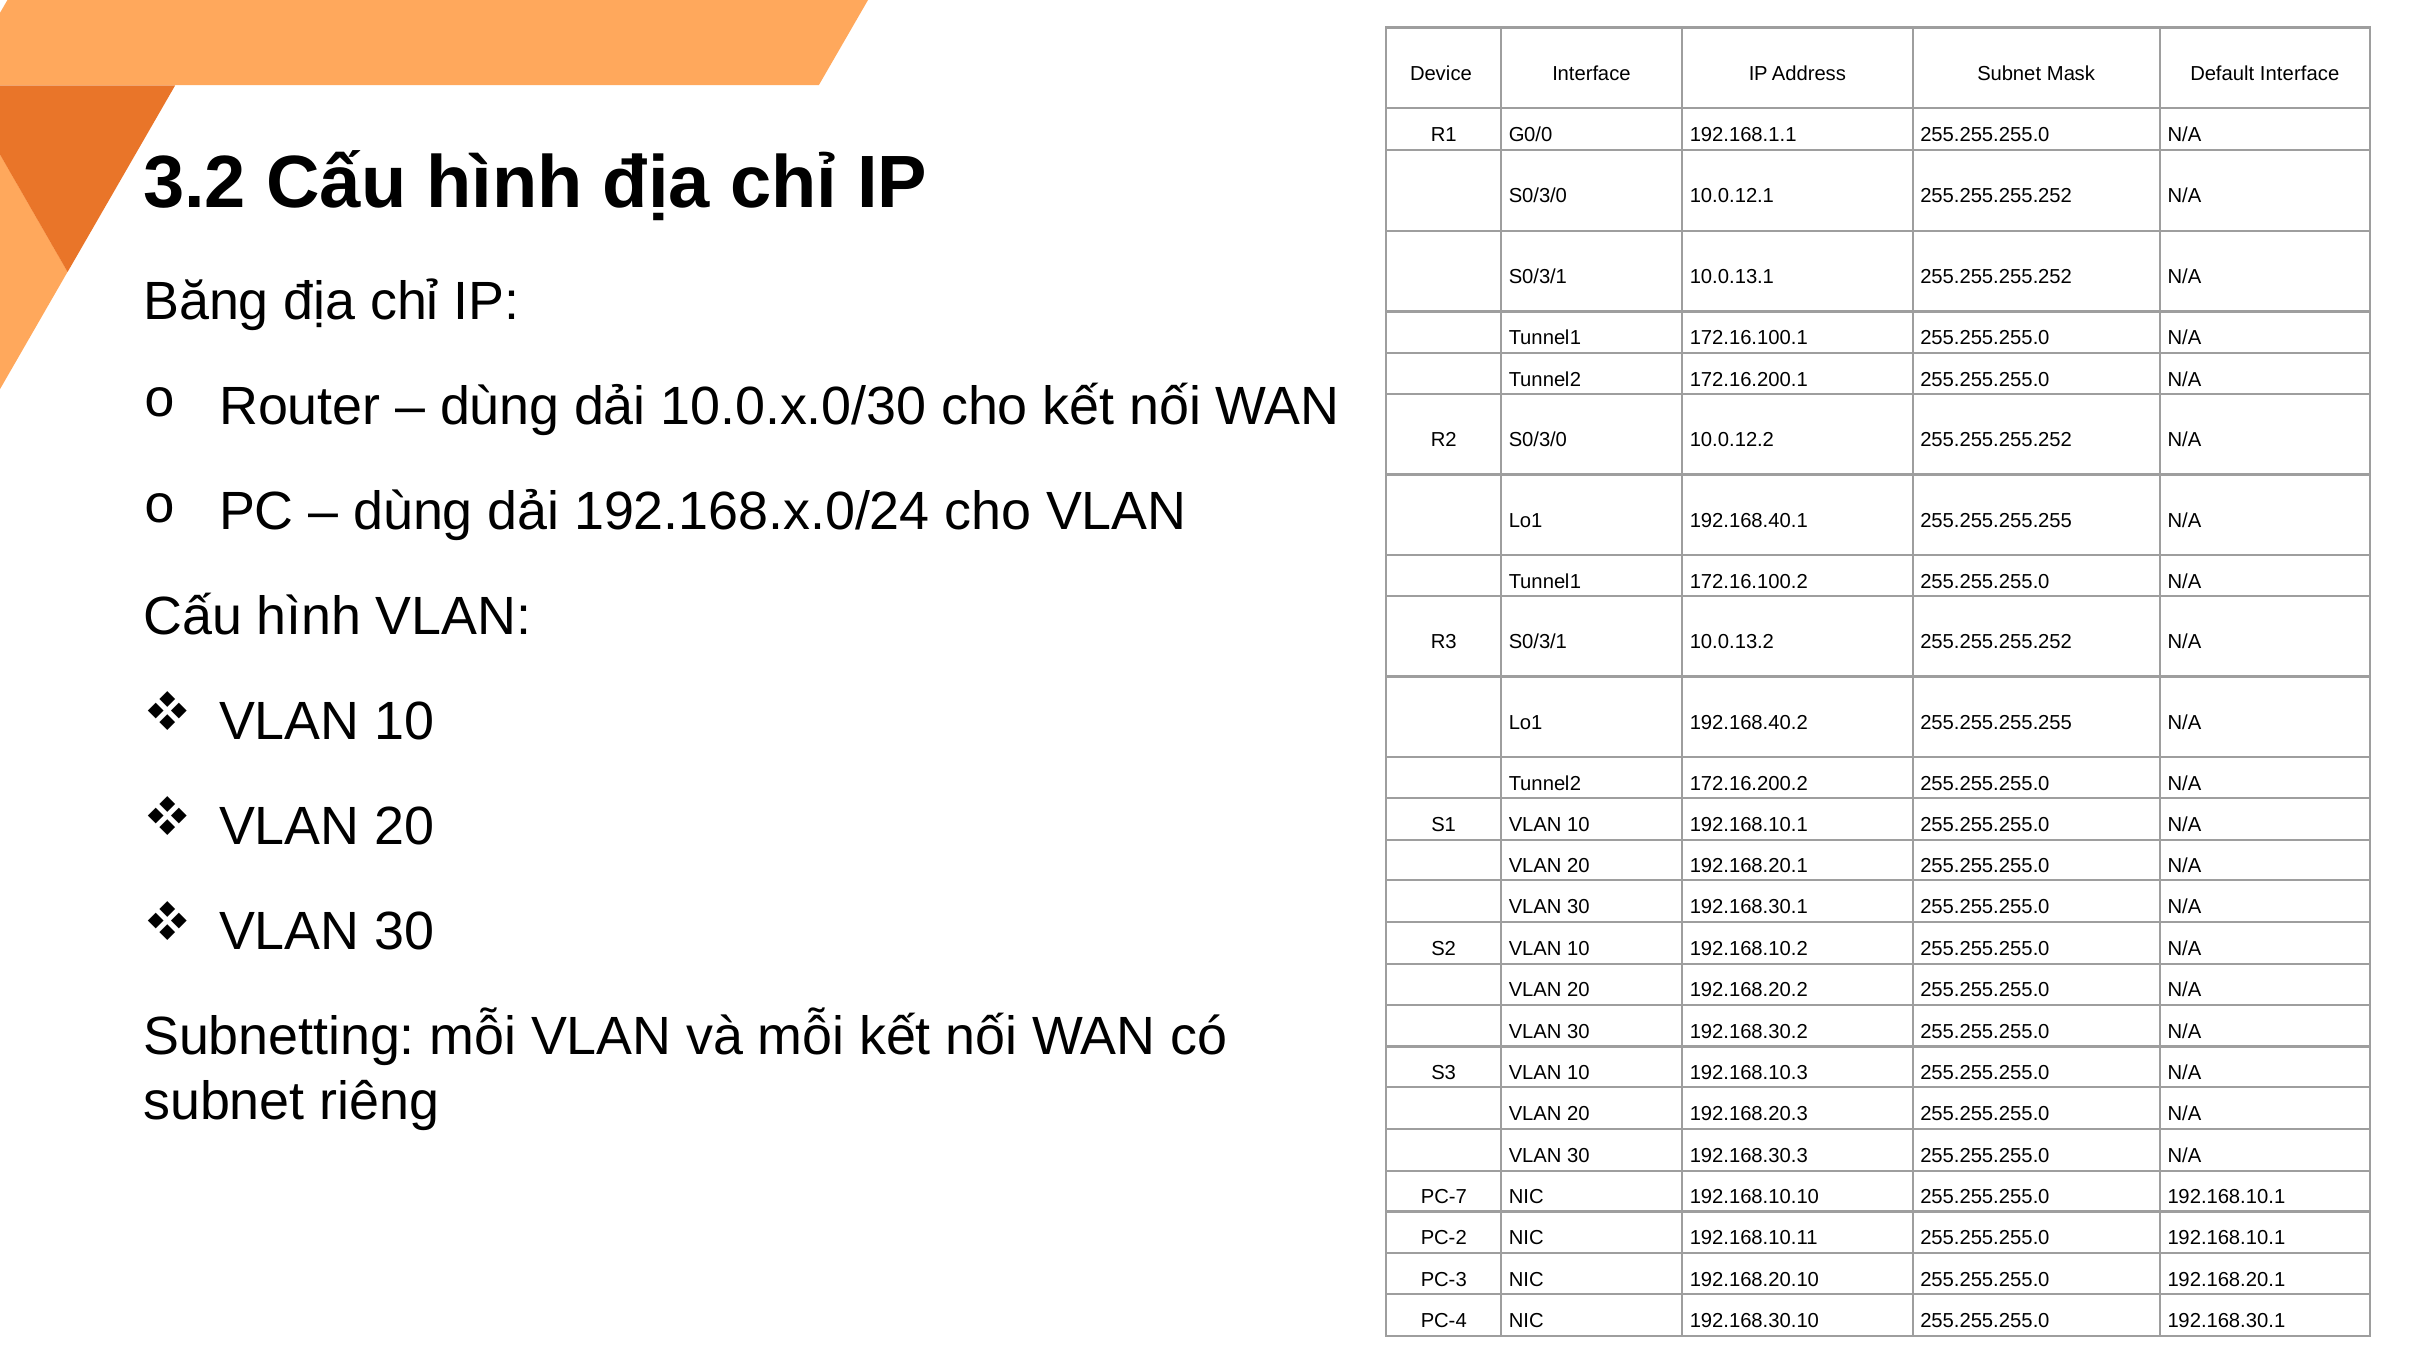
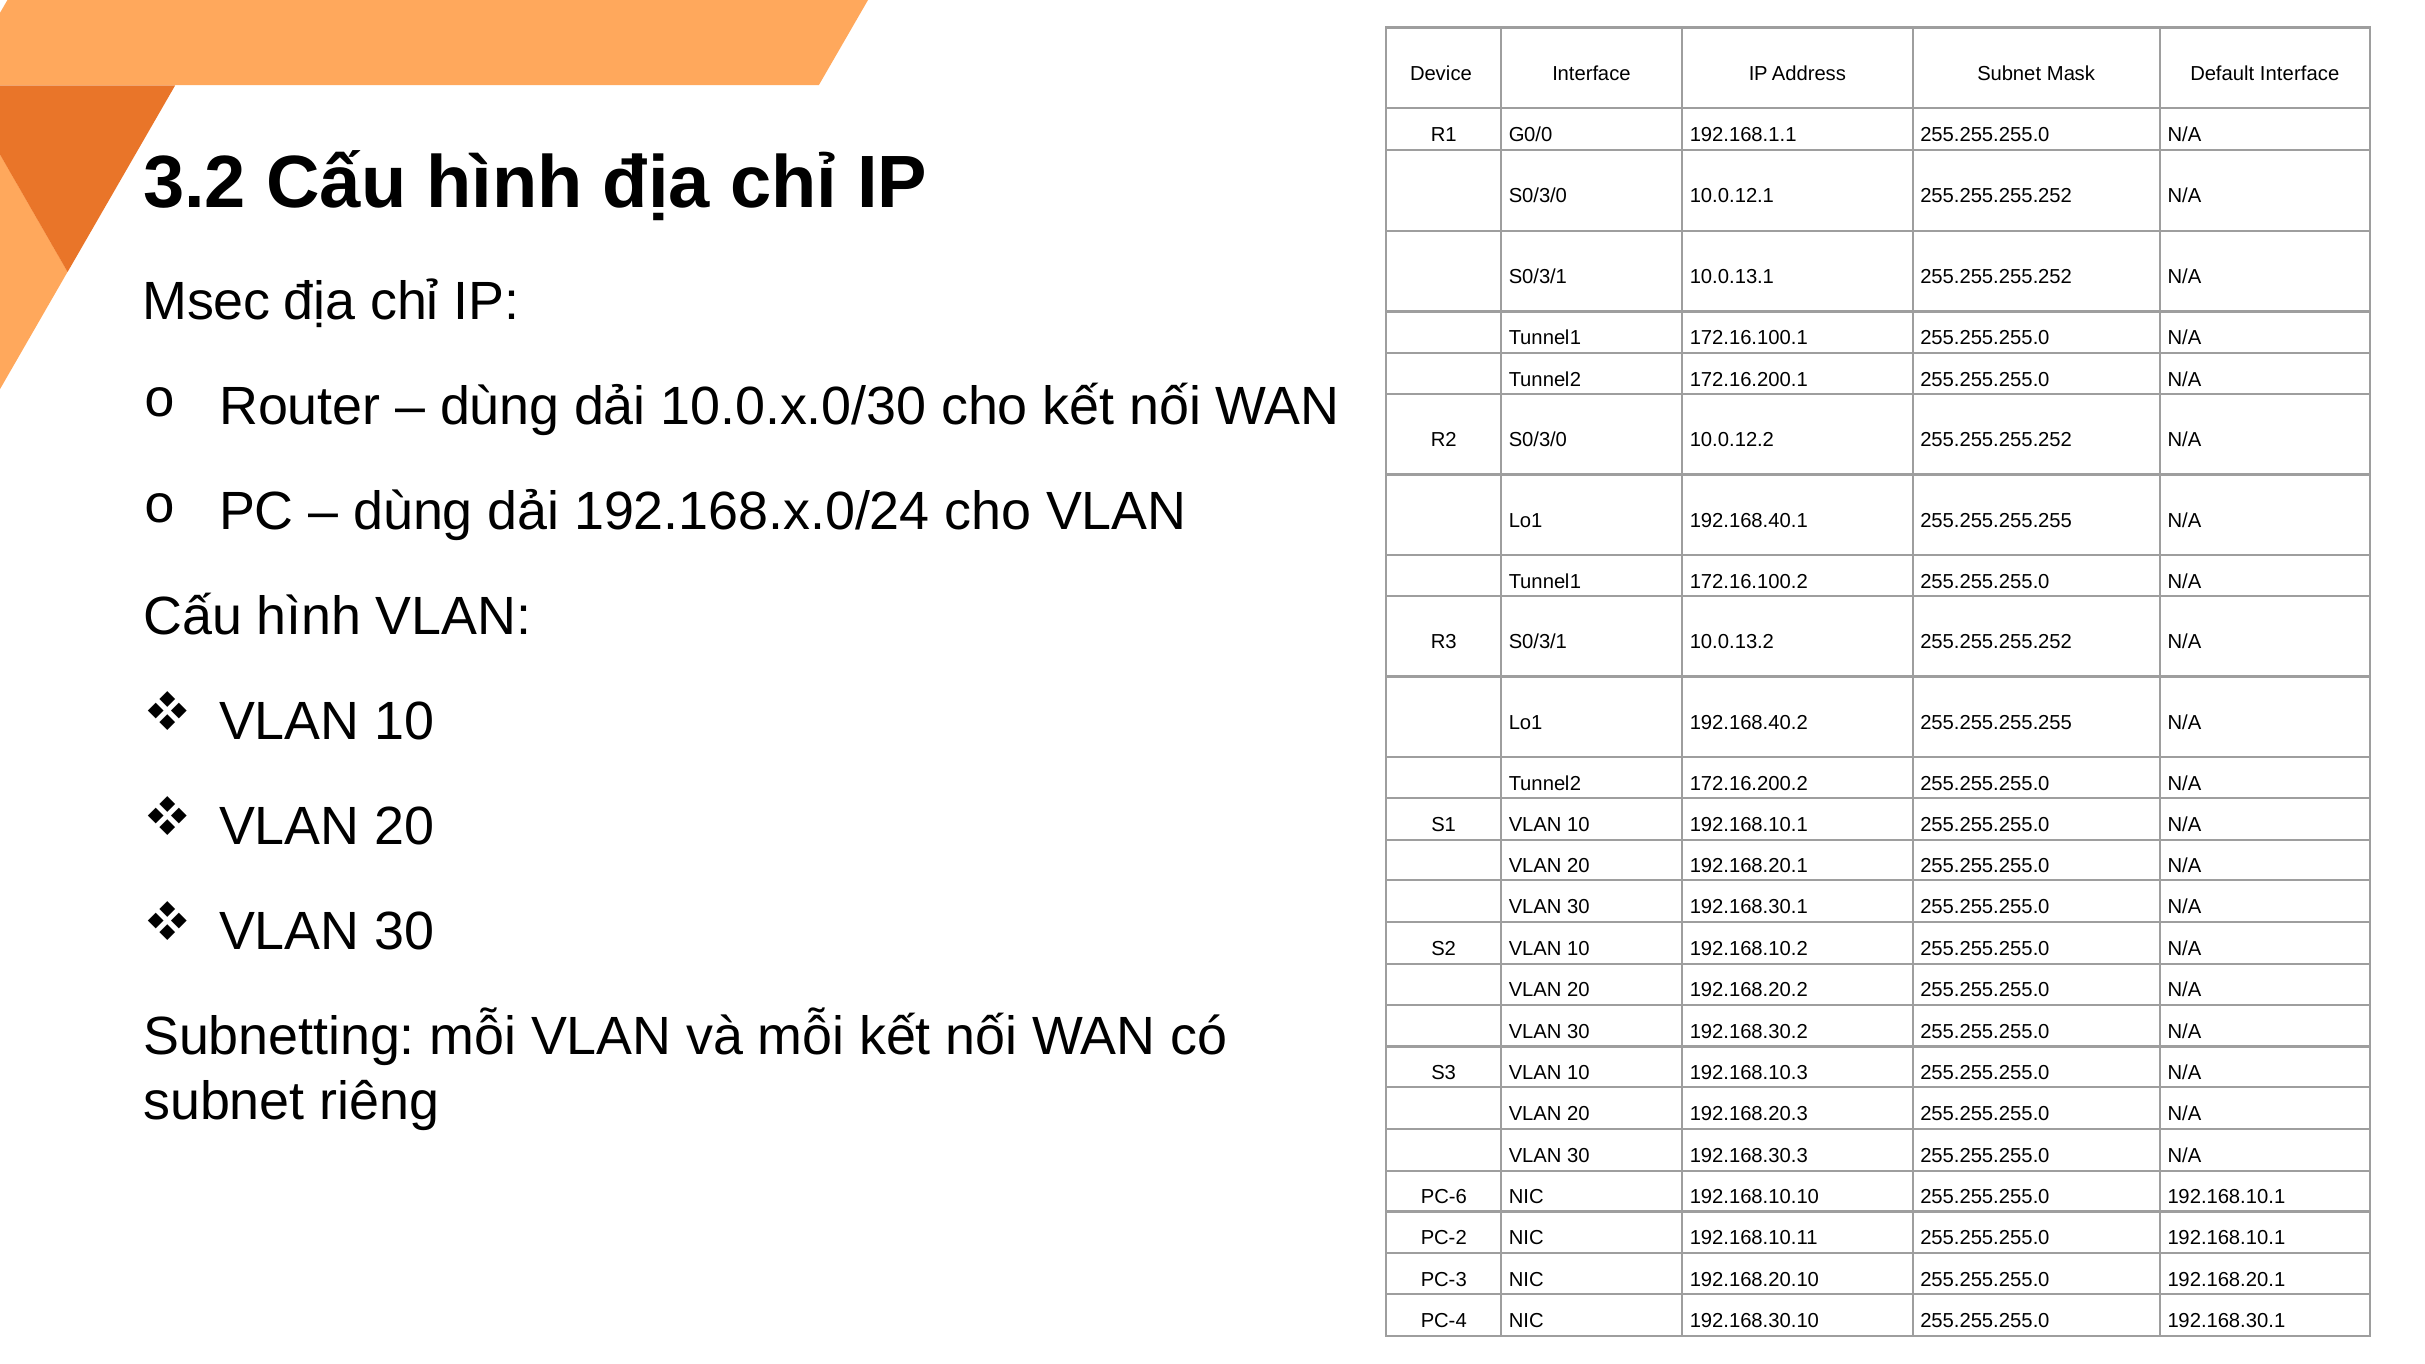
Băng: Băng -> Msec
PC-7: PC-7 -> PC-6
